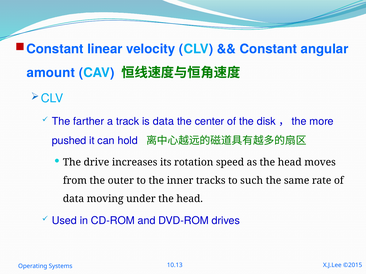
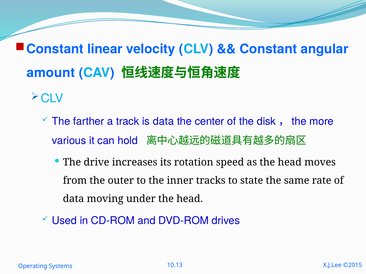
pushed: pushed -> various
such: such -> state
